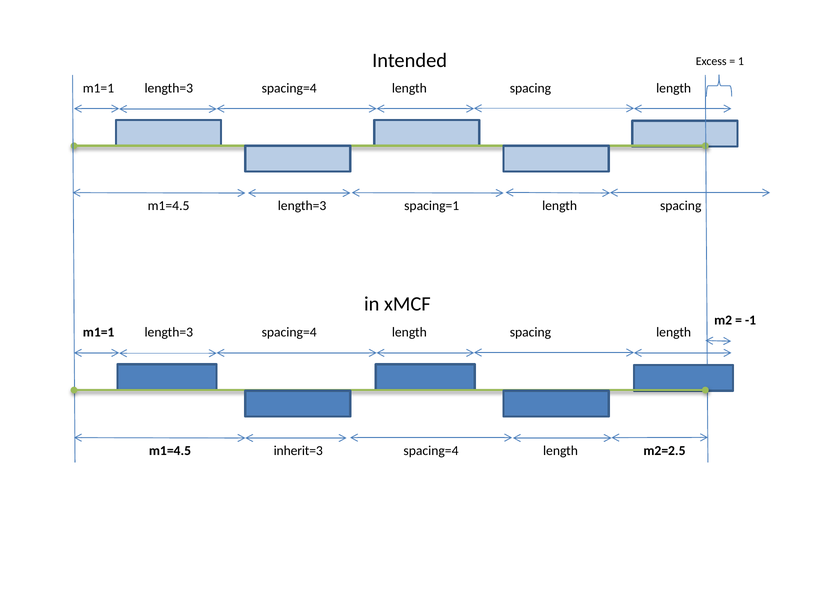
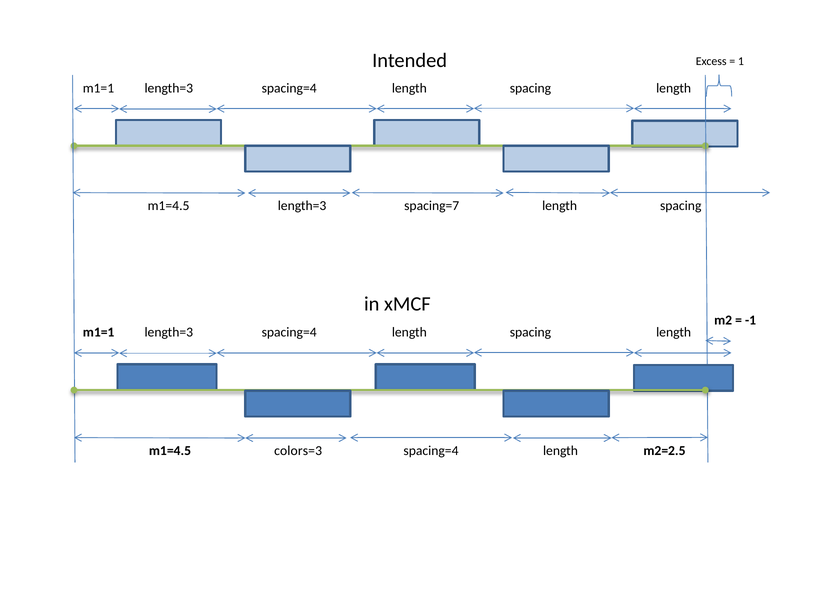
spacing=1: spacing=1 -> spacing=7
inherit=3: inherit=3 -> colors=3
